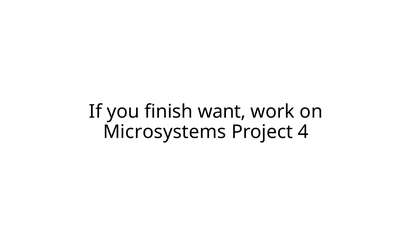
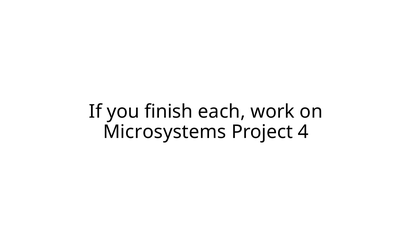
want: want -> each
